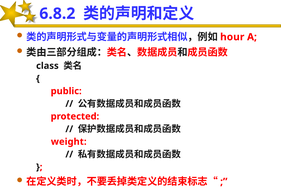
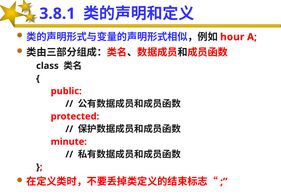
6.8.2: 6.8.2 -> 3.8.1
weight: weight -> minute
